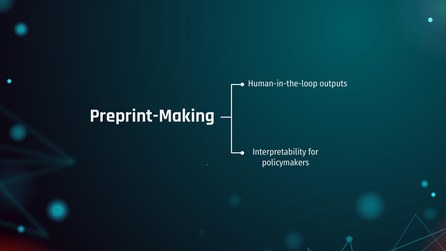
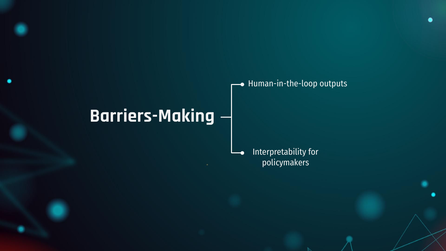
Preprint-Making: Preprint-Making -> Barriers-Making
